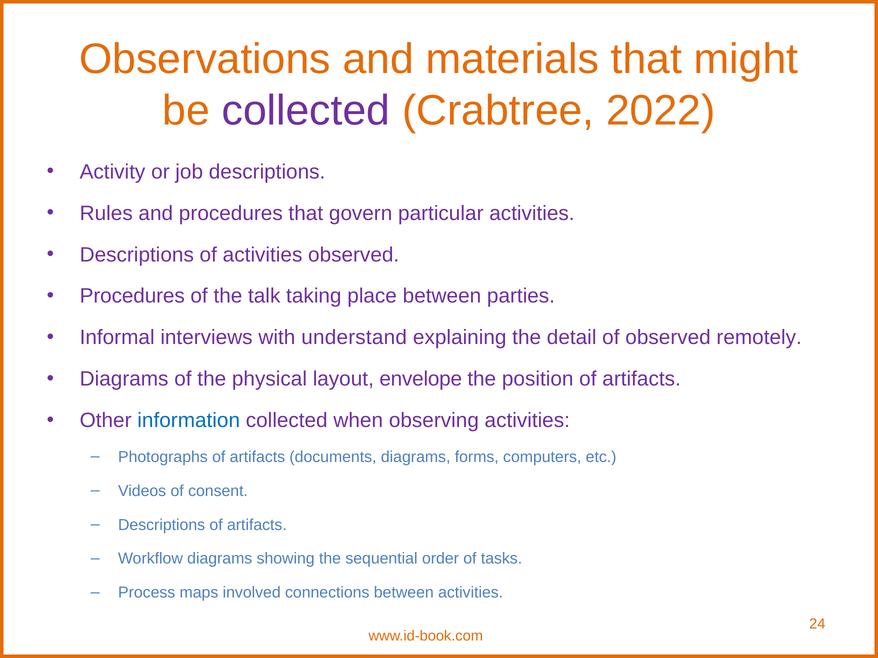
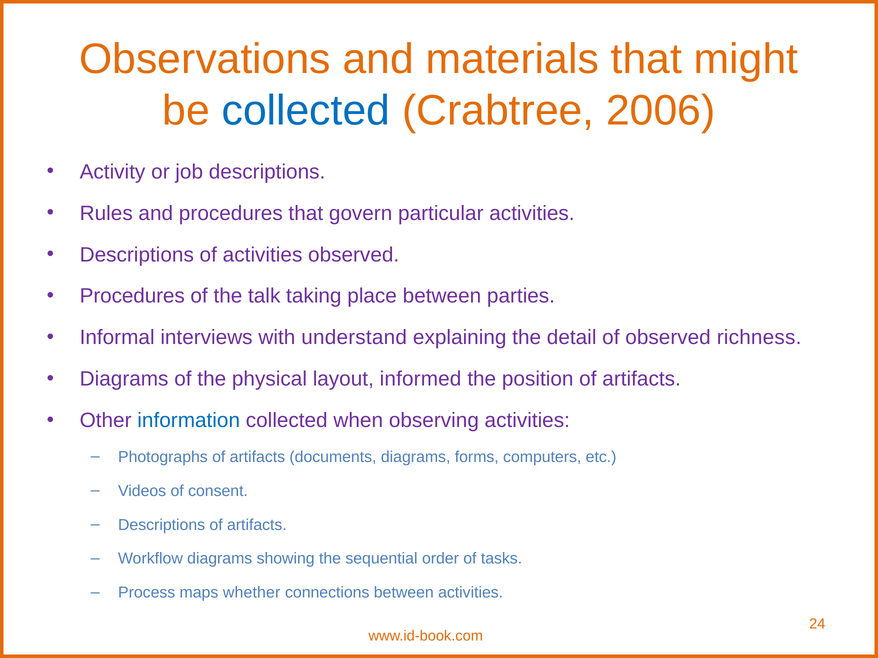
collected at (306, 111) colour: purple -> blue
2022: 2022 -> 2006
remotely: remotely -> richness
envelope: envelope -> informed
involved: involved -> whether
